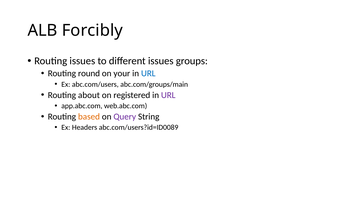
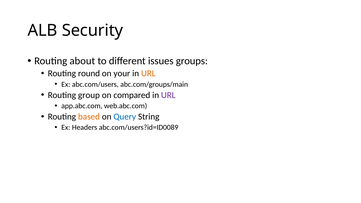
Forcibly: Forcibly -> Security
Routing issues: issues -> about
URL at (148, 73) colour: blue -> orange
about: about -> group
registered: registered -> compared
Query colour: purple -> blue
